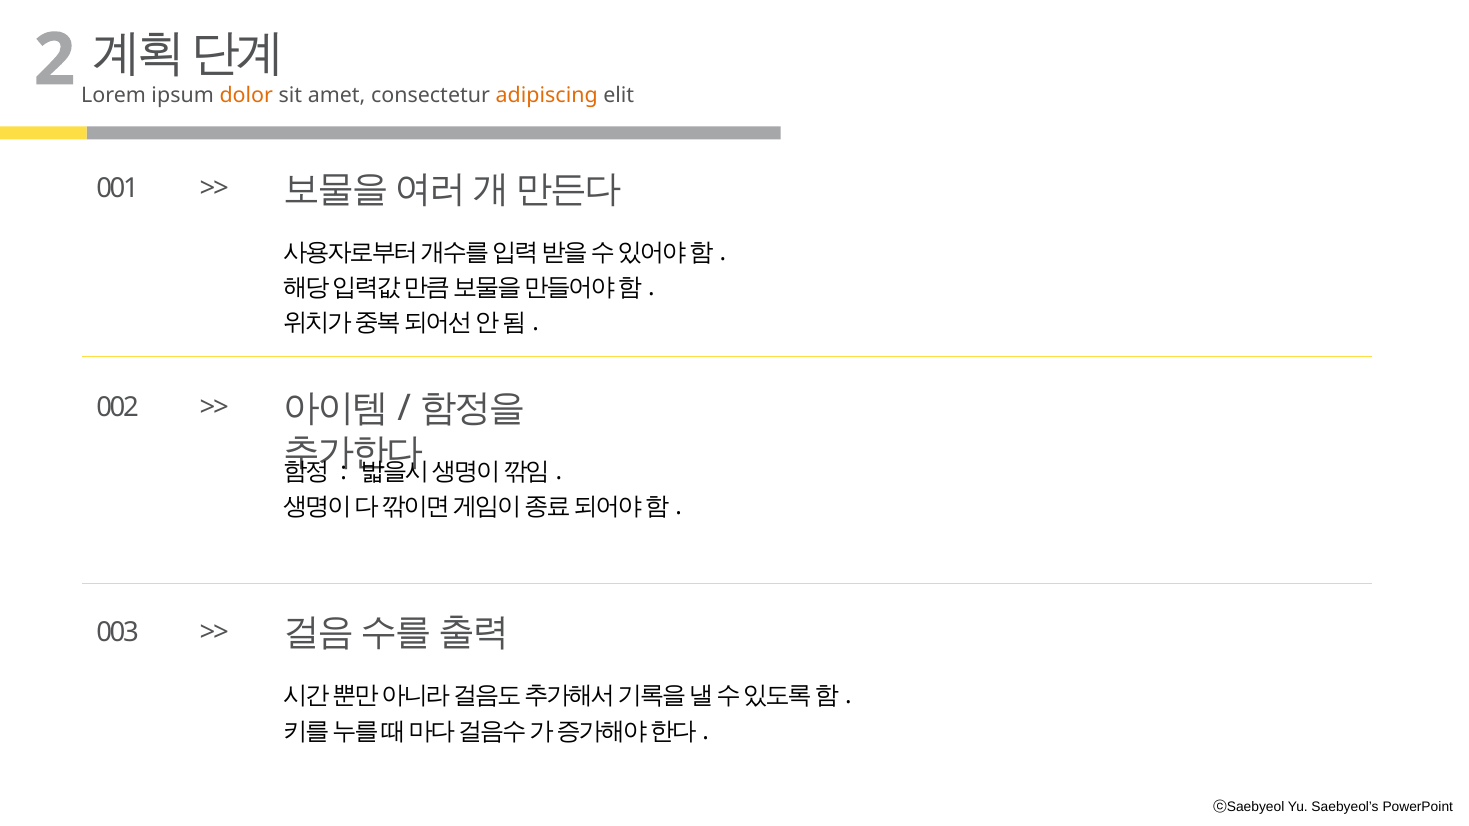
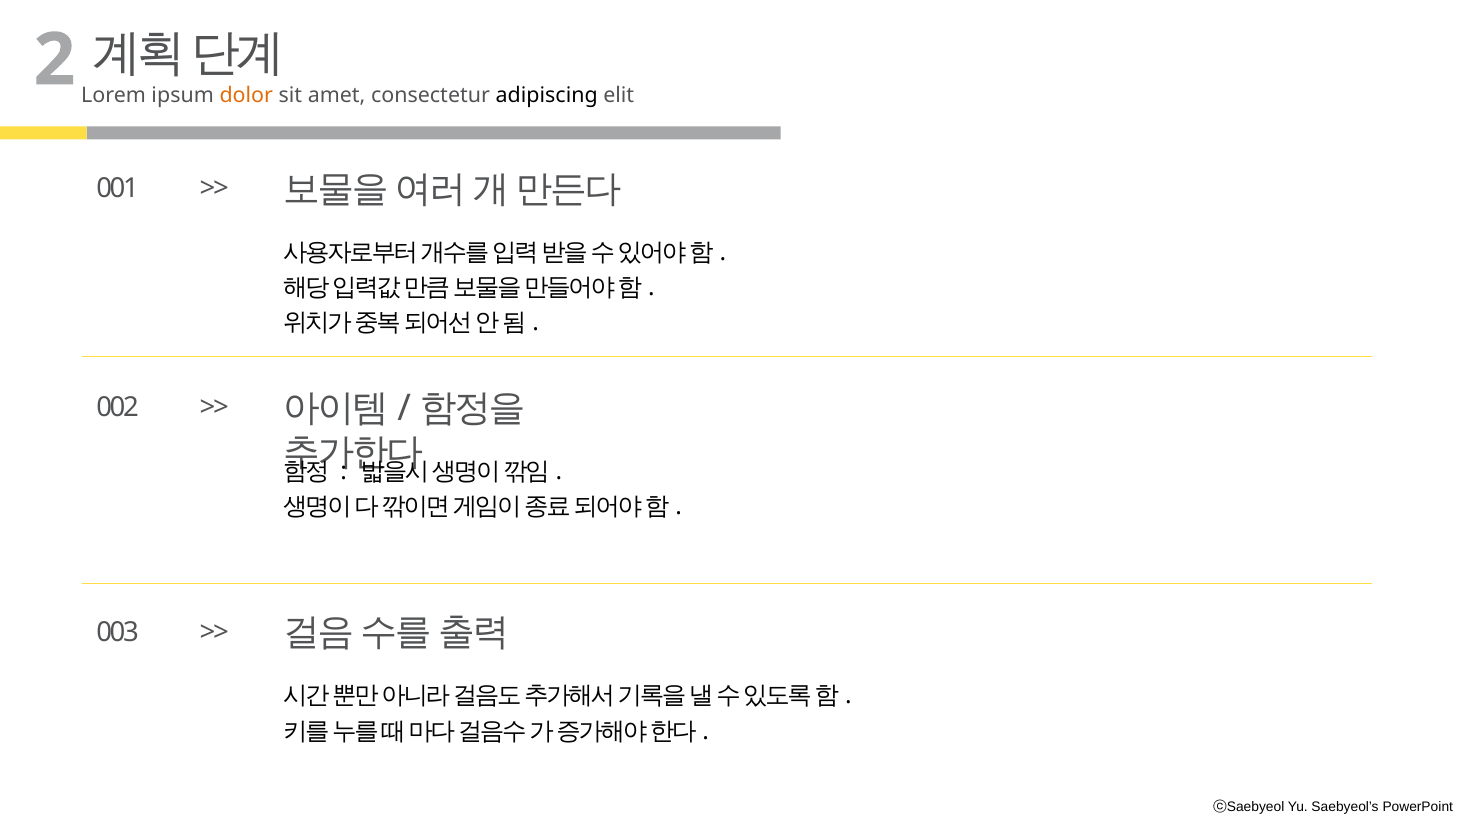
adipiscing colour: orange -> black
